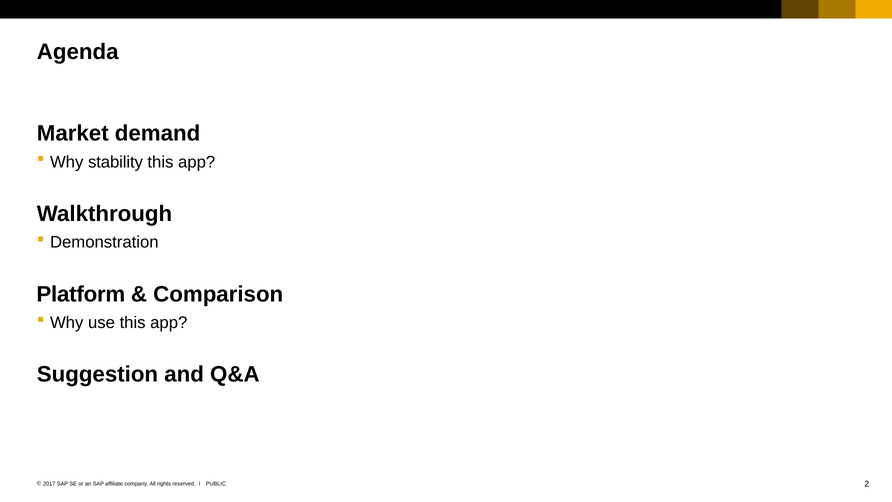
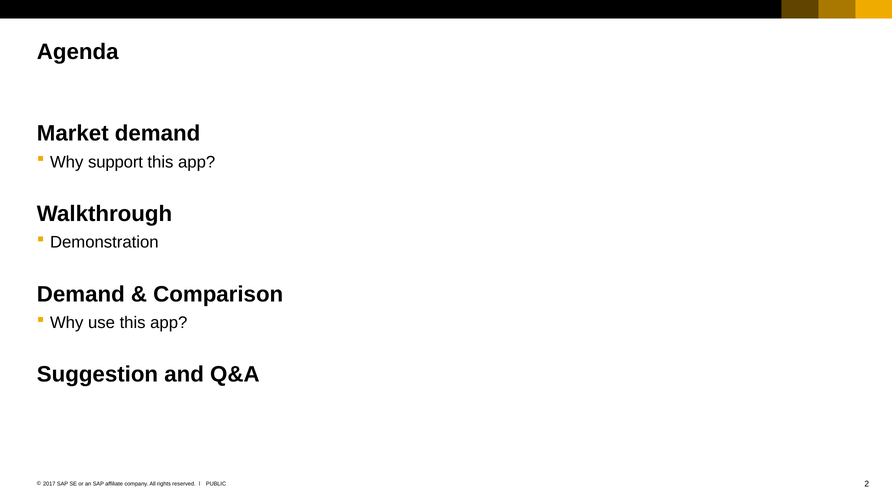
stability: stability -> support
Platform at (81, 294): Platform -> Demand
